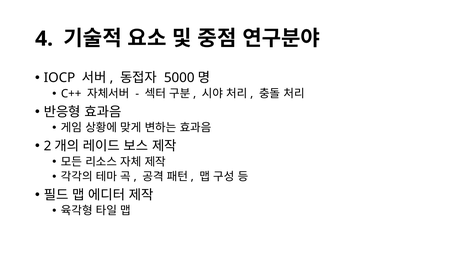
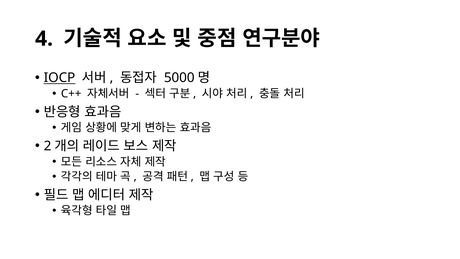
IOCP underline: none -> present
